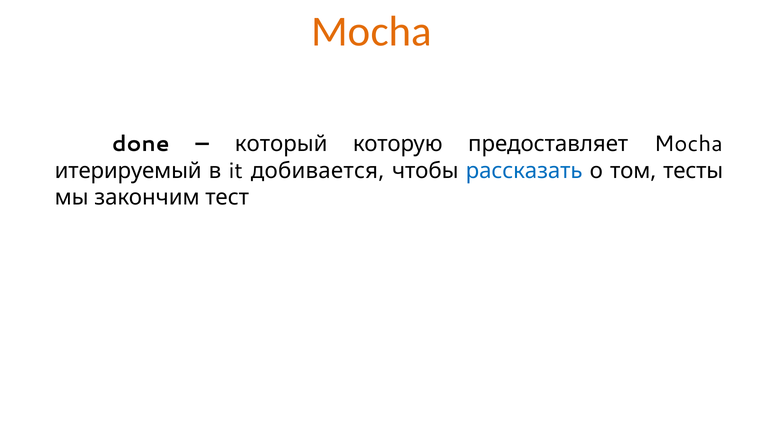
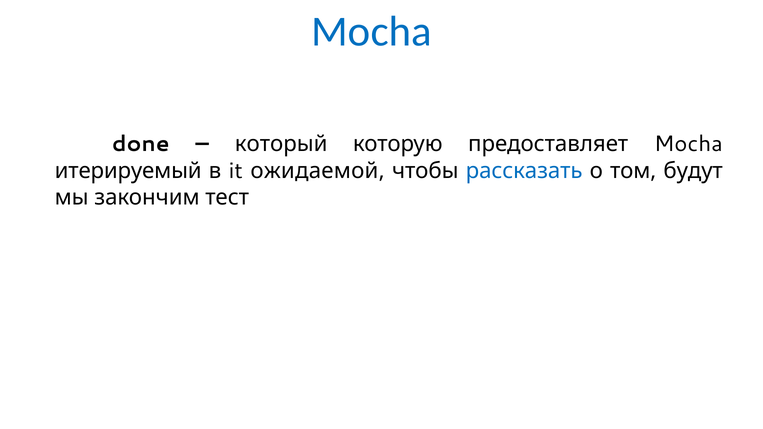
Mocha at (371, 32) colour: orange -> blue
добивается: добивается -> ожидаемой
тесты: тесты -> будут
